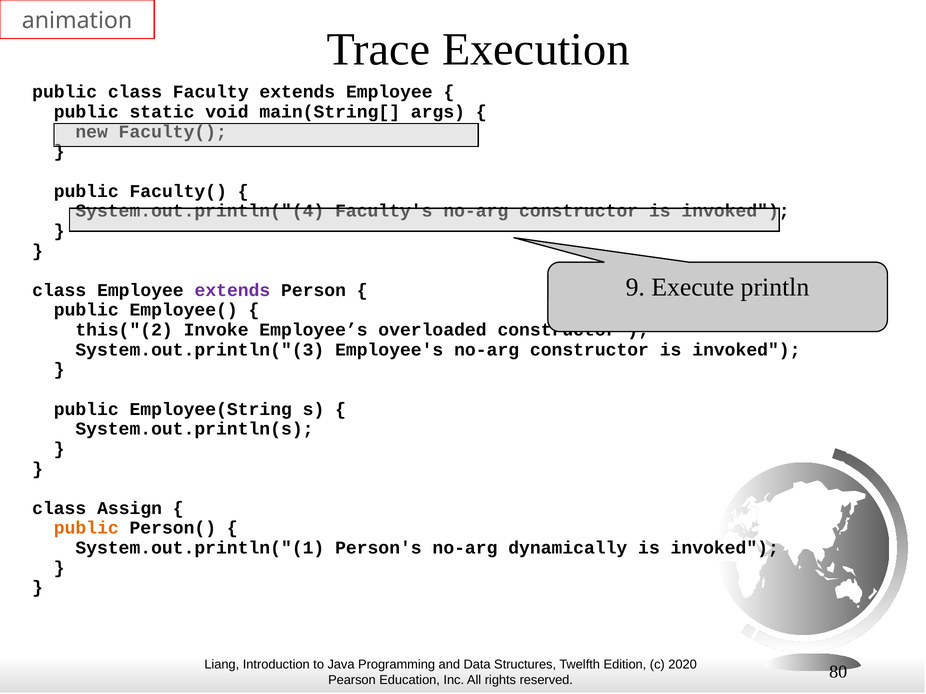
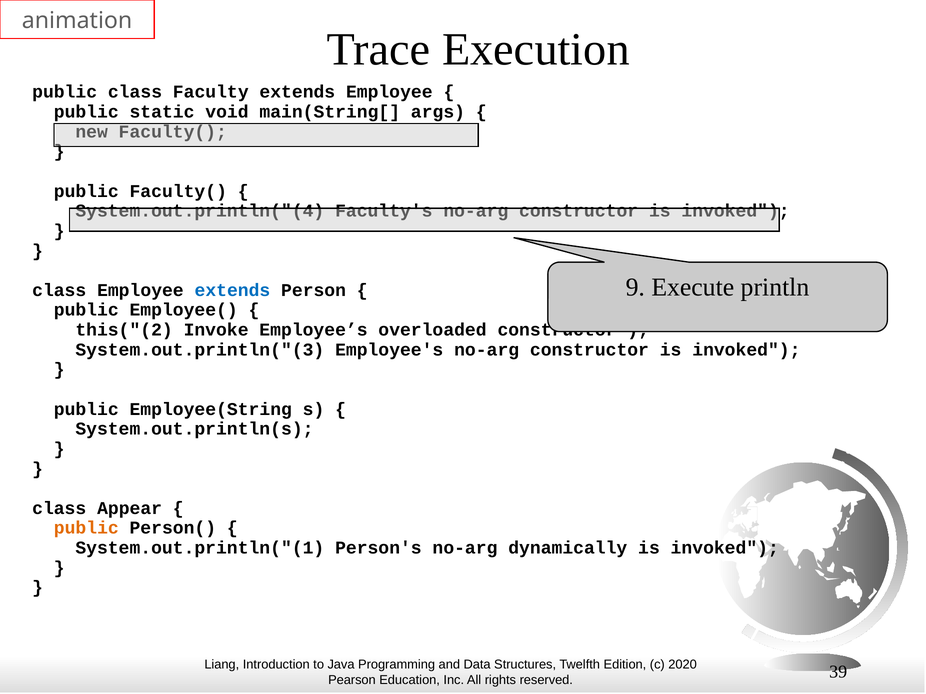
extends at (232, 290) colour: purple -> blue
Assign: Assign -> Appear
80: 80 -> 39
